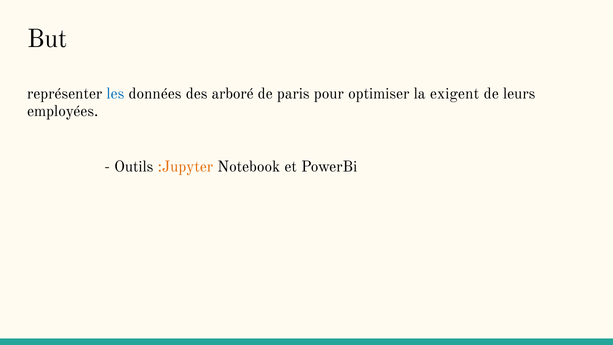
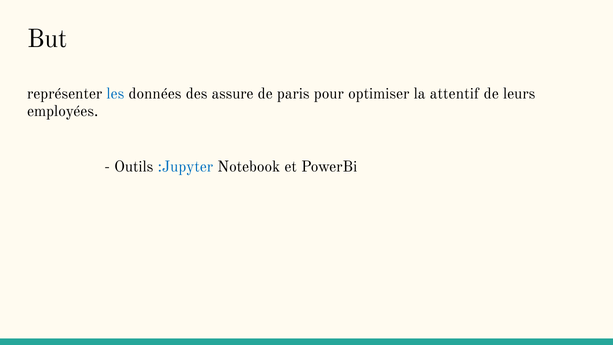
arboré: arboré -> assure
exigent: exigent -> attentif
:Jupyter colour: orange -> blue
